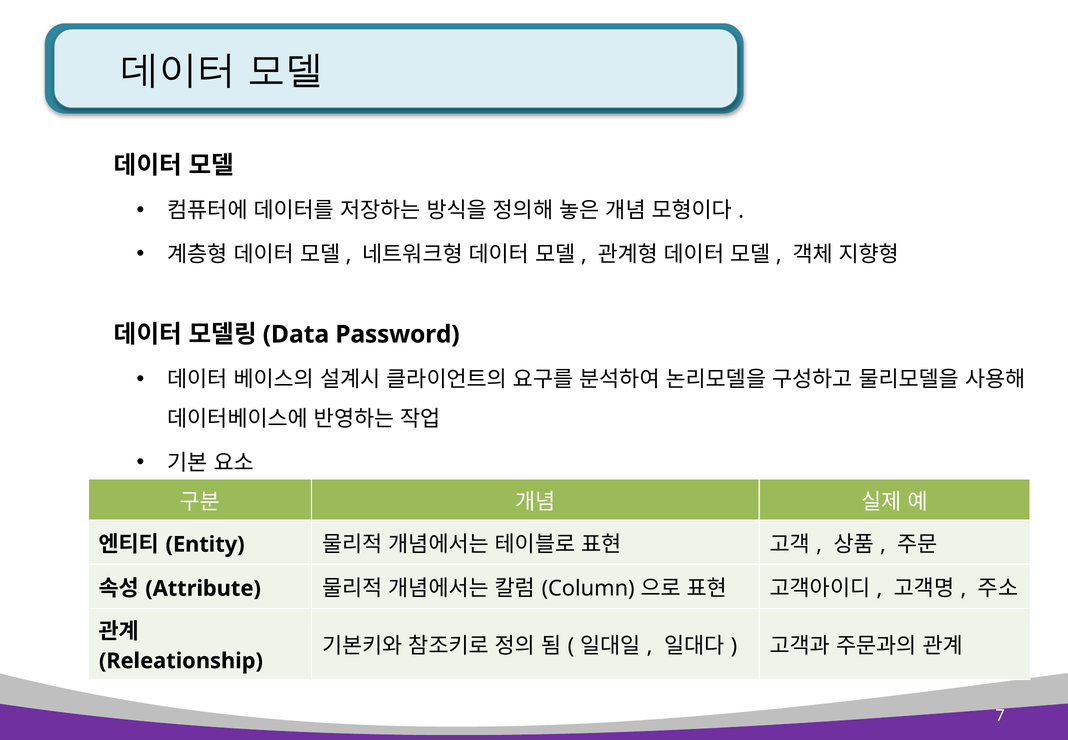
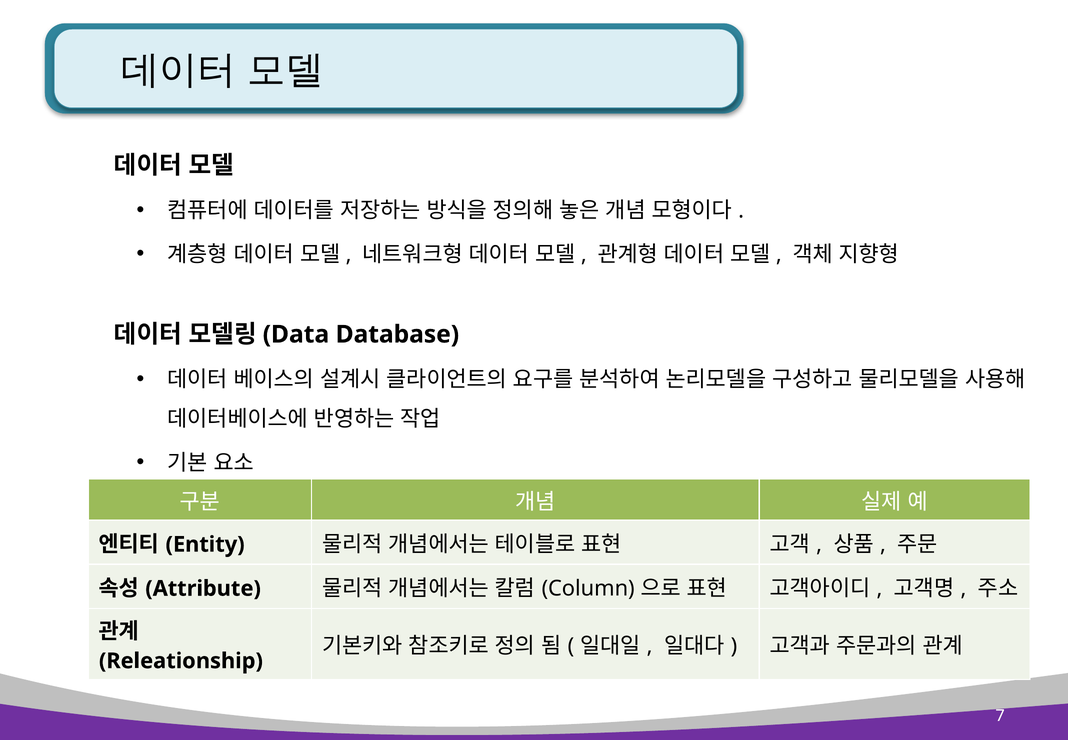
Password: Password -> Database
